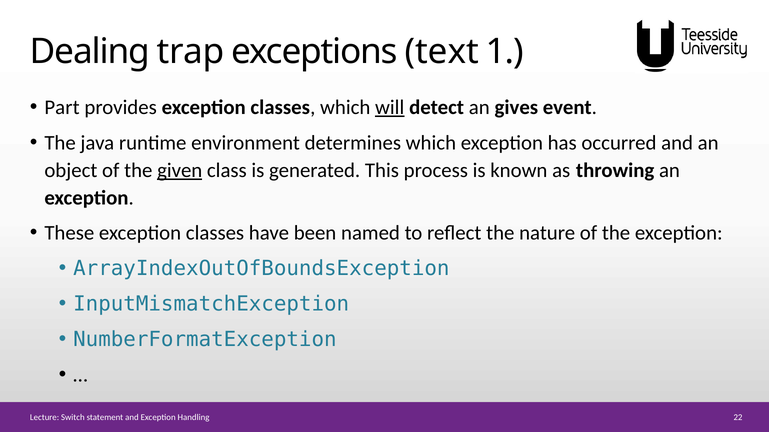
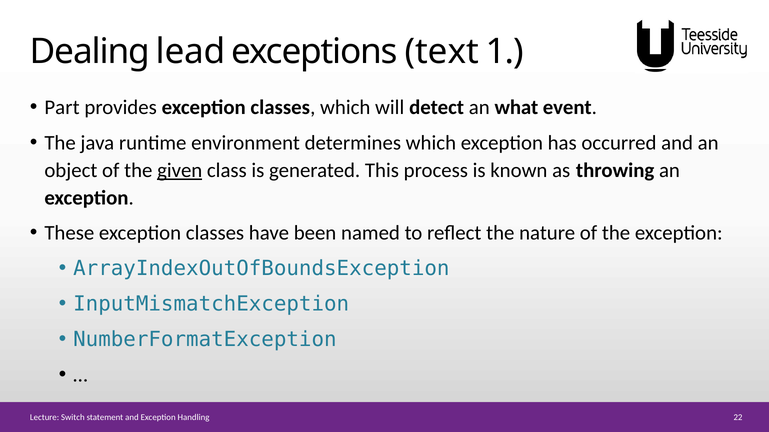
trap: trap -> lead
will underline: present -> none
gives: gives -> what
